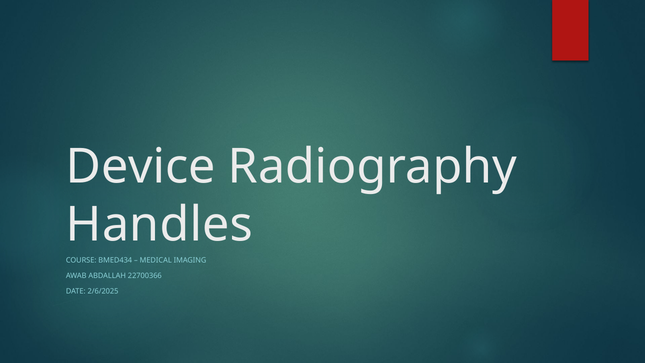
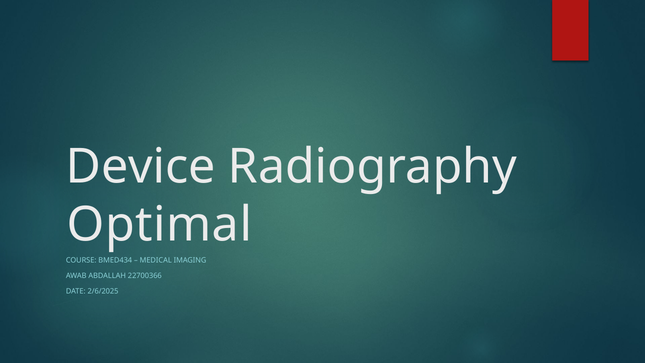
Handles: Handles -> Optimal
